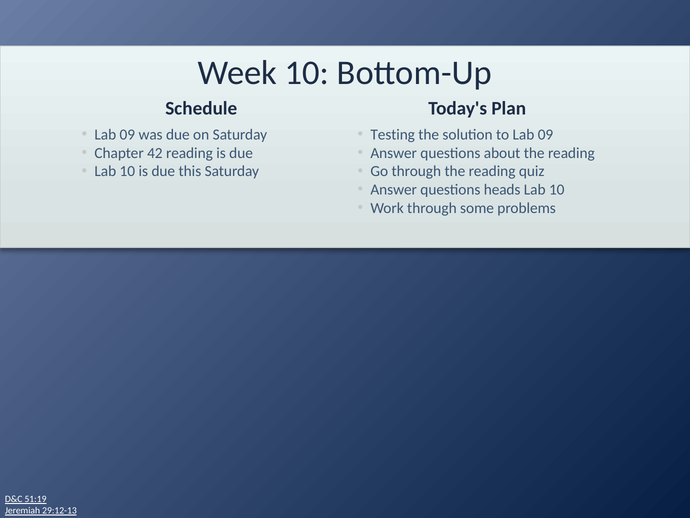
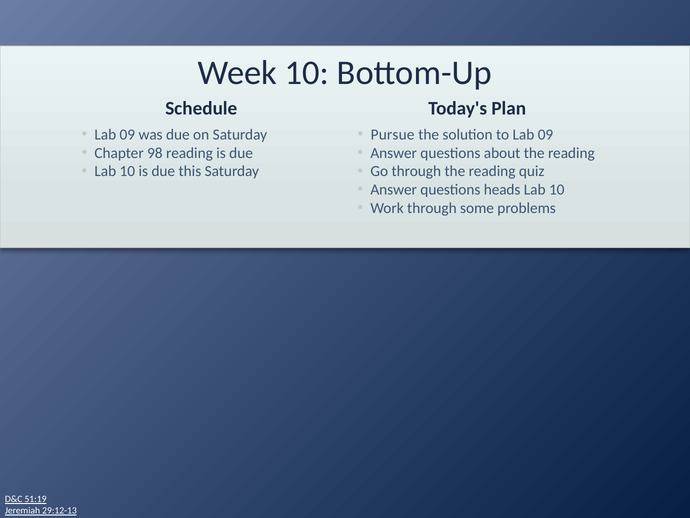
Testing: Testing -> Pursue
42: 42 -> 98
